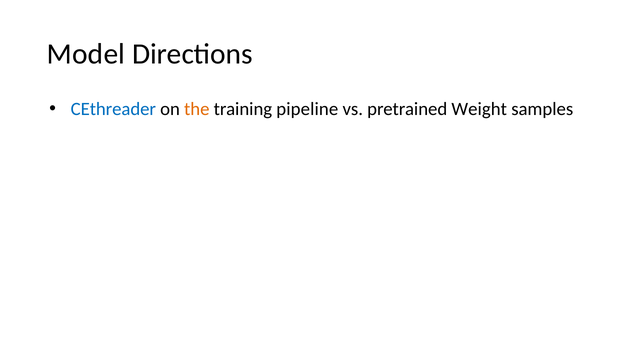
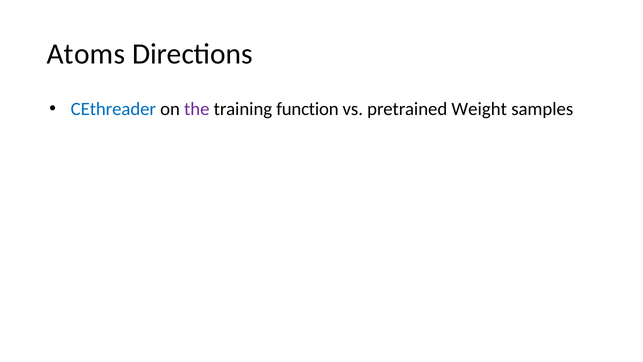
Model: Model -> Atoms
the colour: orange -> purple
pipeline: pipeline -> function
